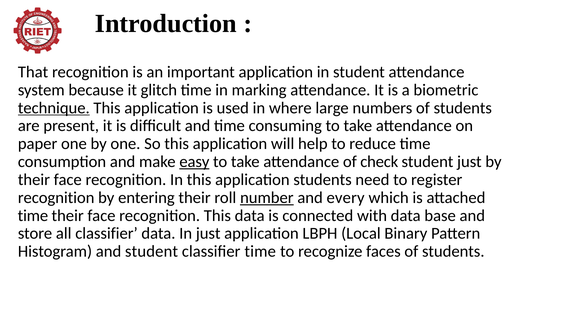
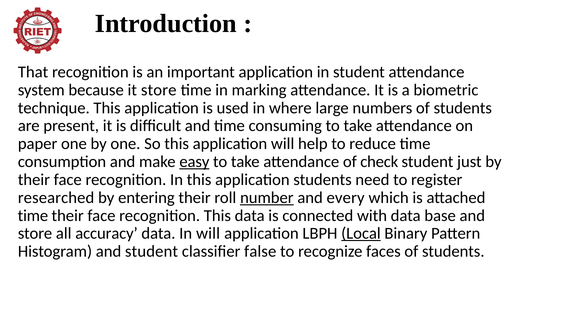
it glitch: glitch -> store
technique underline: present -> none
recognition at (56, 198): recognition -> researched
all classifier: classifier -> accuracy
In just: just -> will
Local underline: none -> present
classifier time: time -> false
